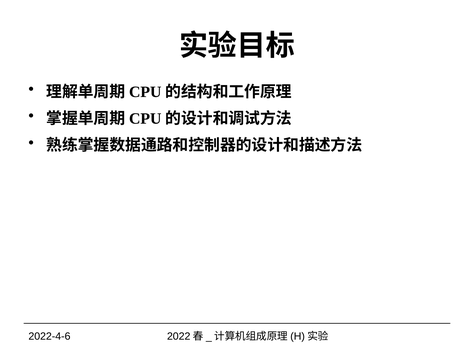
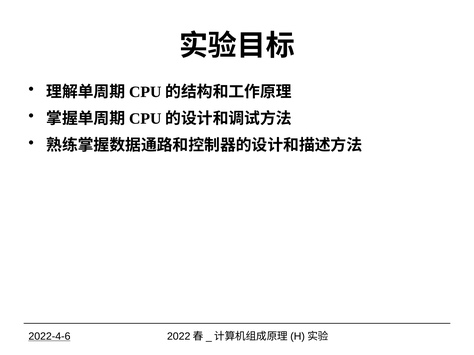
2022-4-6 underline: none -> present
